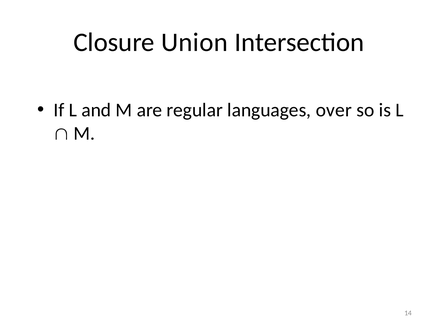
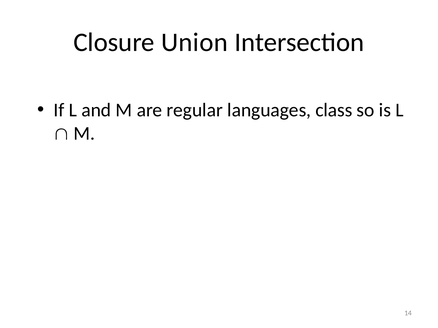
over: over -> class
